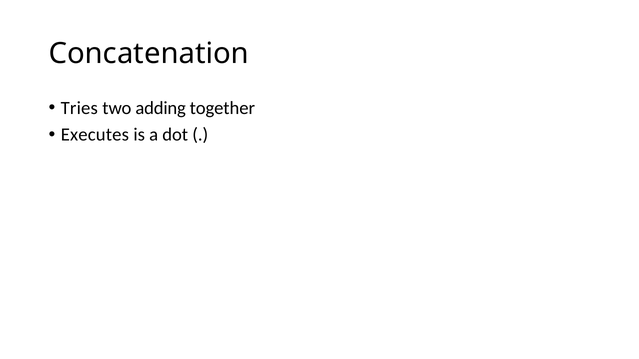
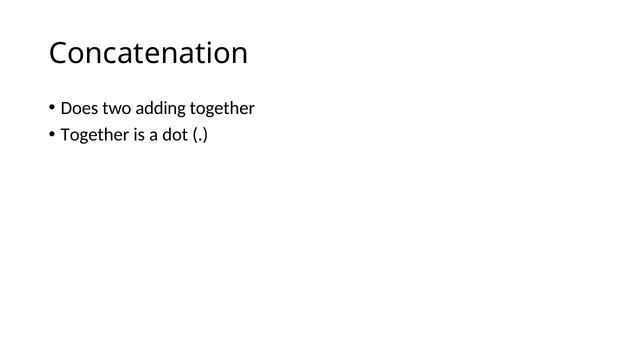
Tries: Tries -> Does
Executes at (95, 135): Executes -> Together
